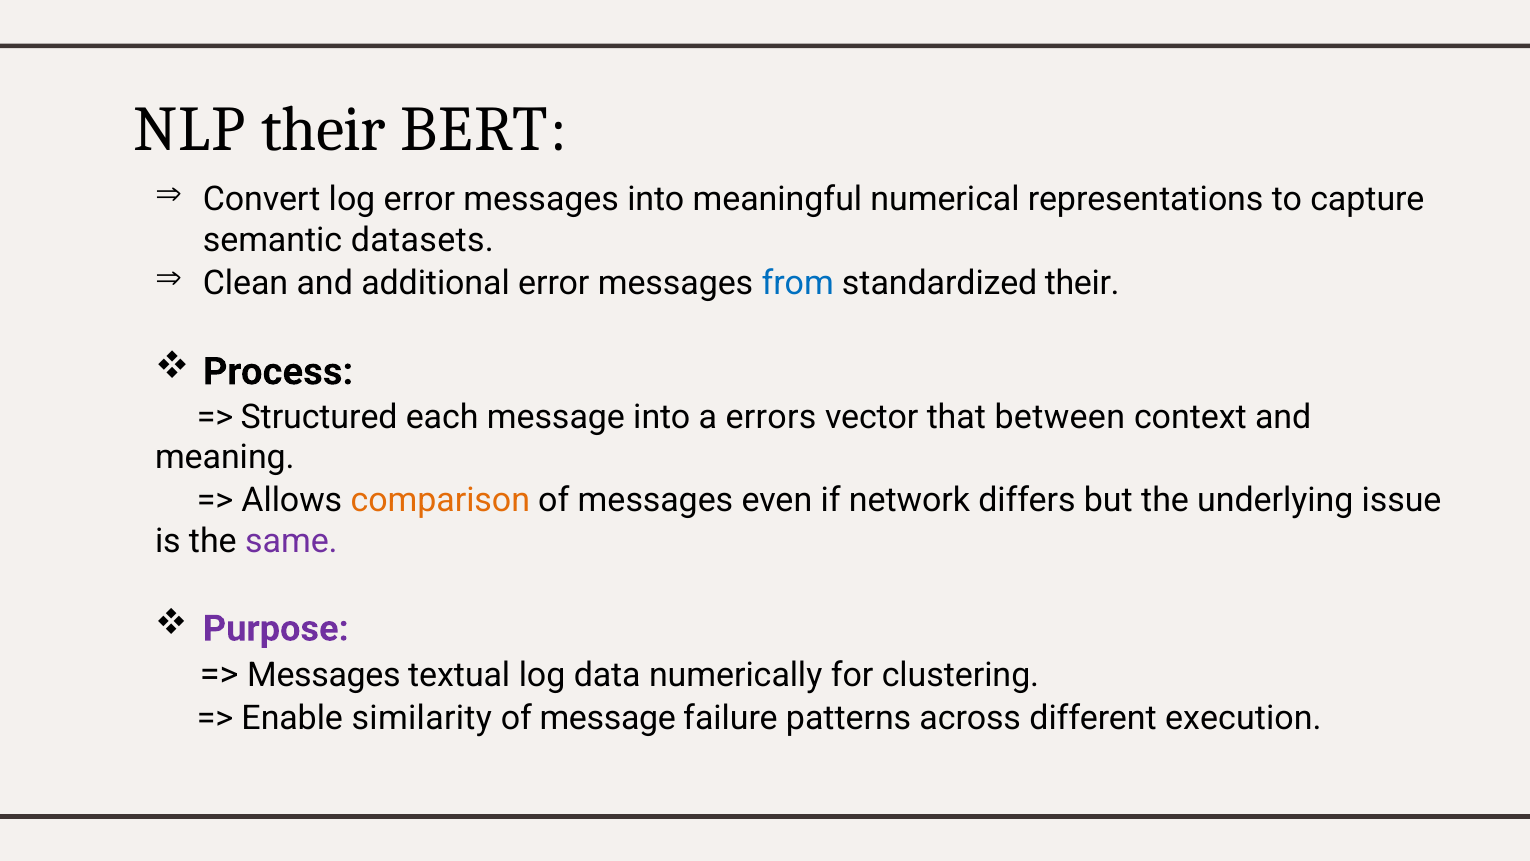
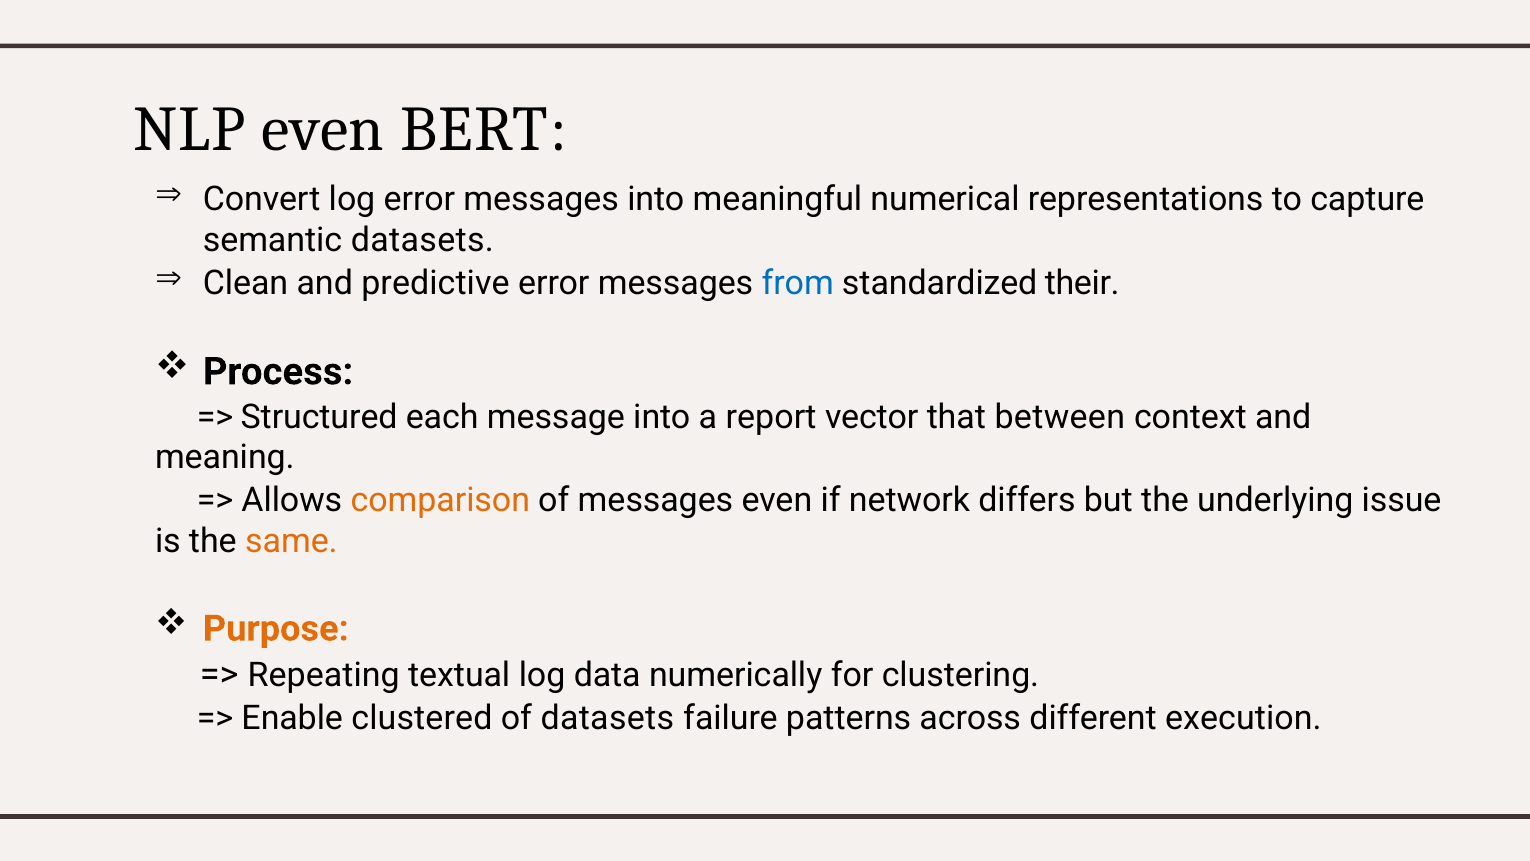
NLP their: their -> even
additional: additional -> predictive
errors: errors -> report
same colour: purple -> orange
Purpose colour: purple -> orange
Messages at (324, 675): Messages -> Repeating
similarity: similarity -> clustered
of message: message -> datasets
